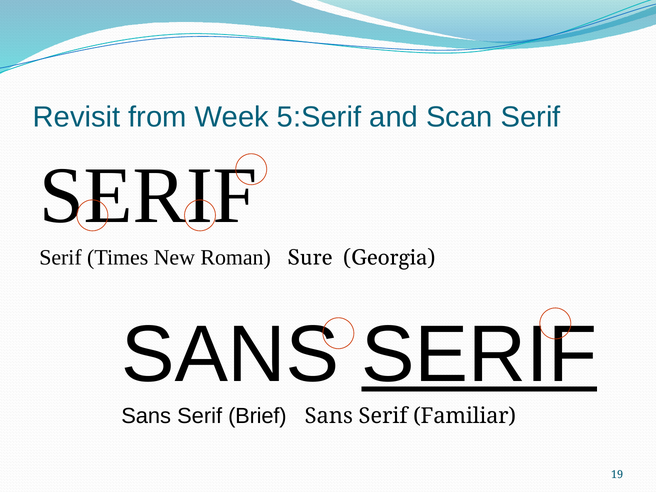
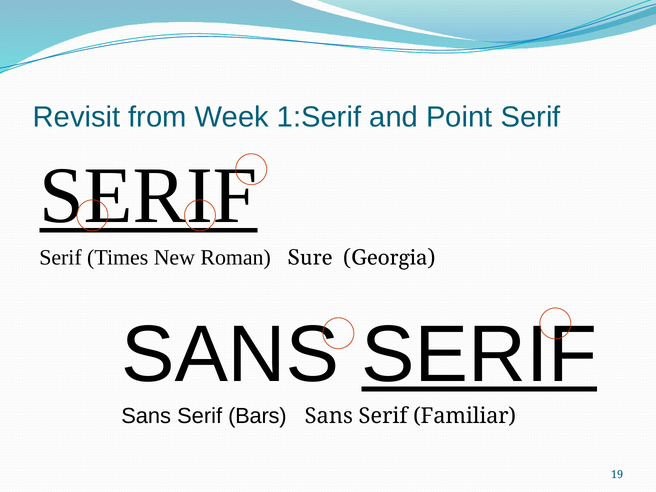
5:Serif: 5:Serif -> 1:Serif
Scan: Scan -> Point
SERIF at (148, 196) underline: none -> present
Brief: Brief -> Bars
